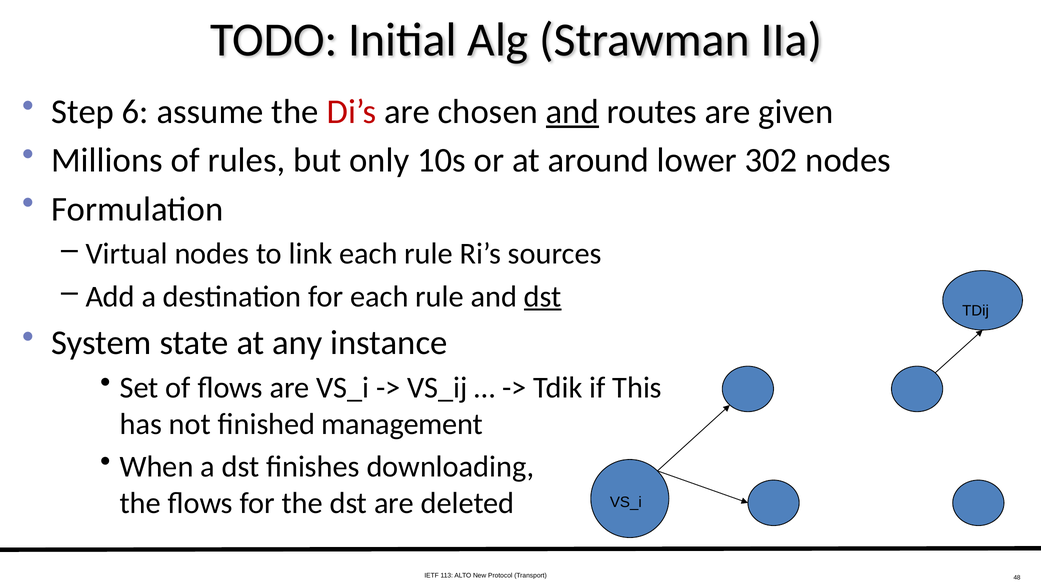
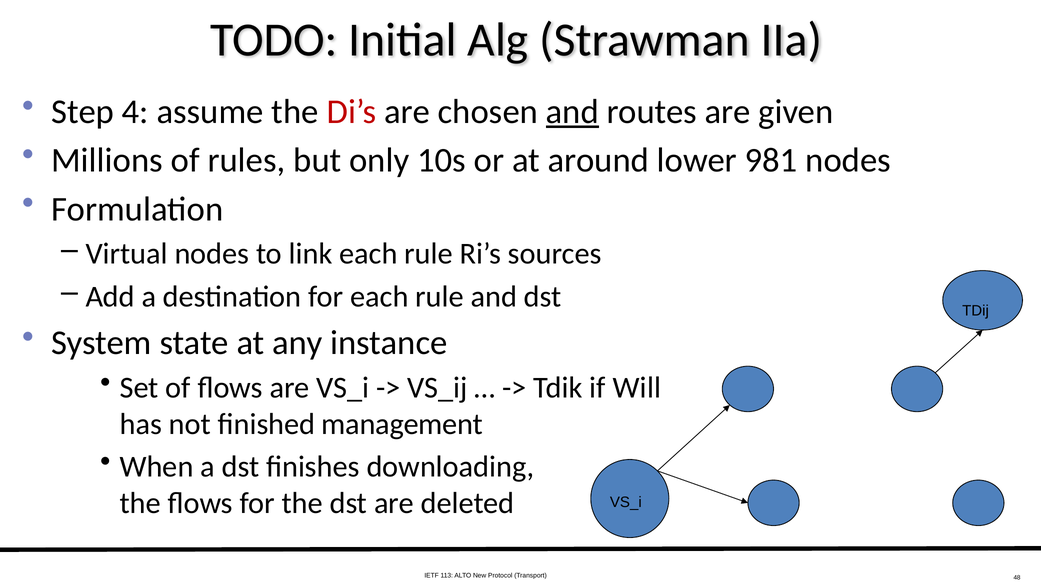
6: 6 -> 4
302: 302 -> 981
dst at (543, 296) underline: present -> none
This: This -> Will
